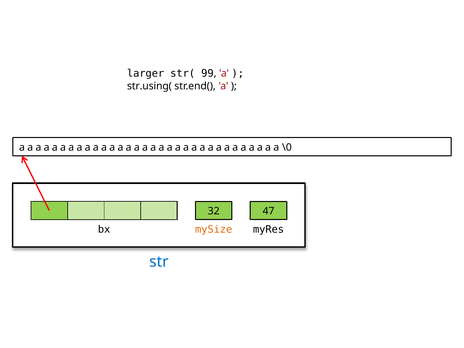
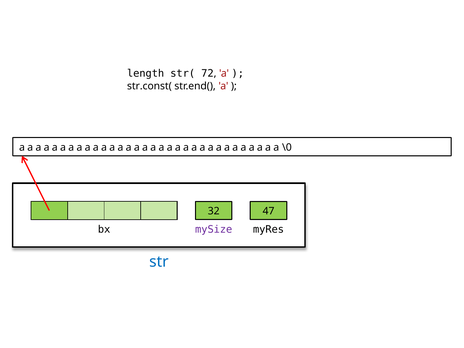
larger: larger -> length
99: 99 -> 72
str.using(: str.using( -> str.const(
mySize colour: orange -> purple
